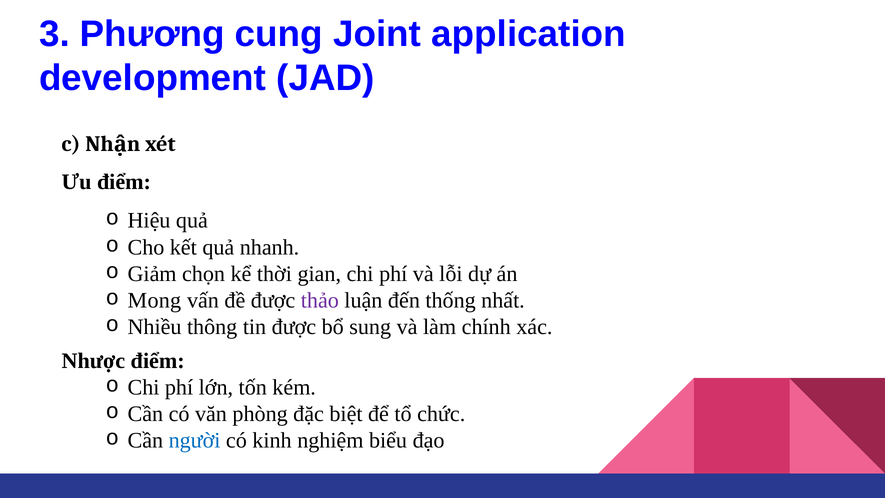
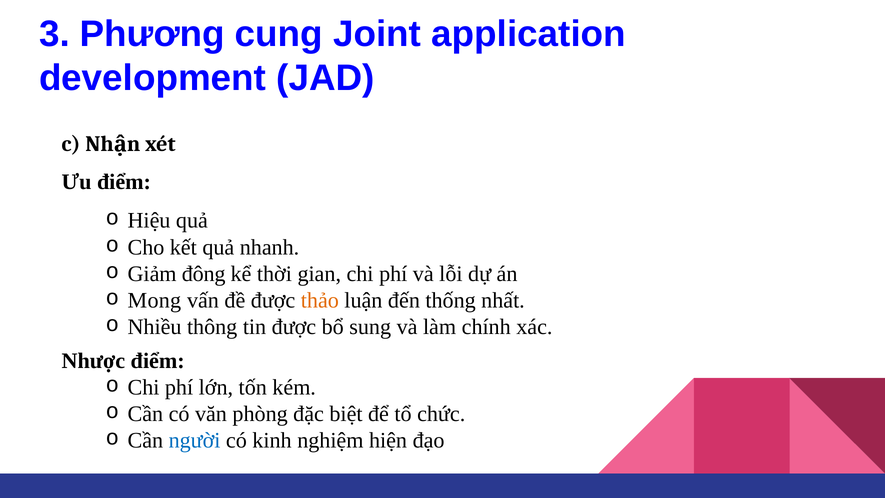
chọn: chọn -> đông
thảo colour: purple -> orange
biểu: biểu -> hiện
